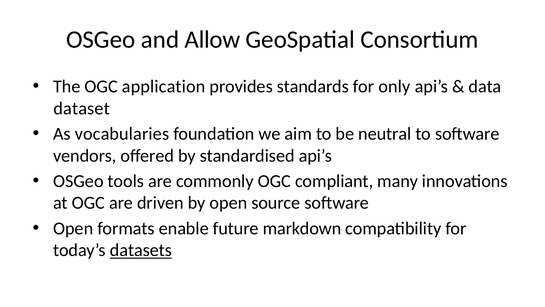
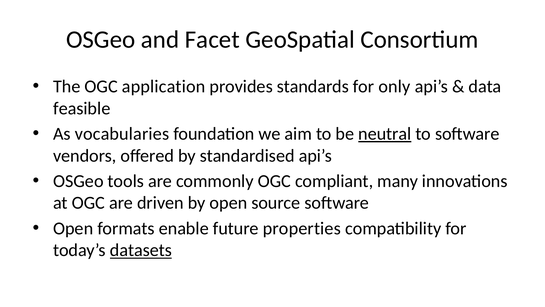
Allow: Allow -> Facet
dataset: dataset -> feasible
neutral underline: none -> present
markdown: markdown -> properties
